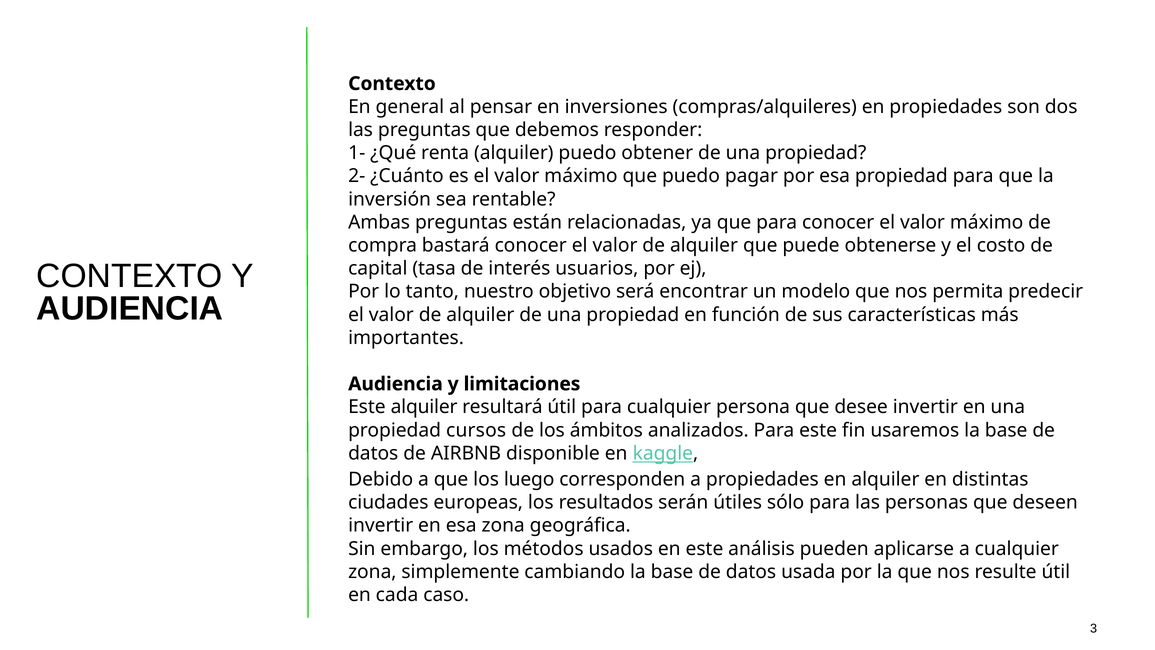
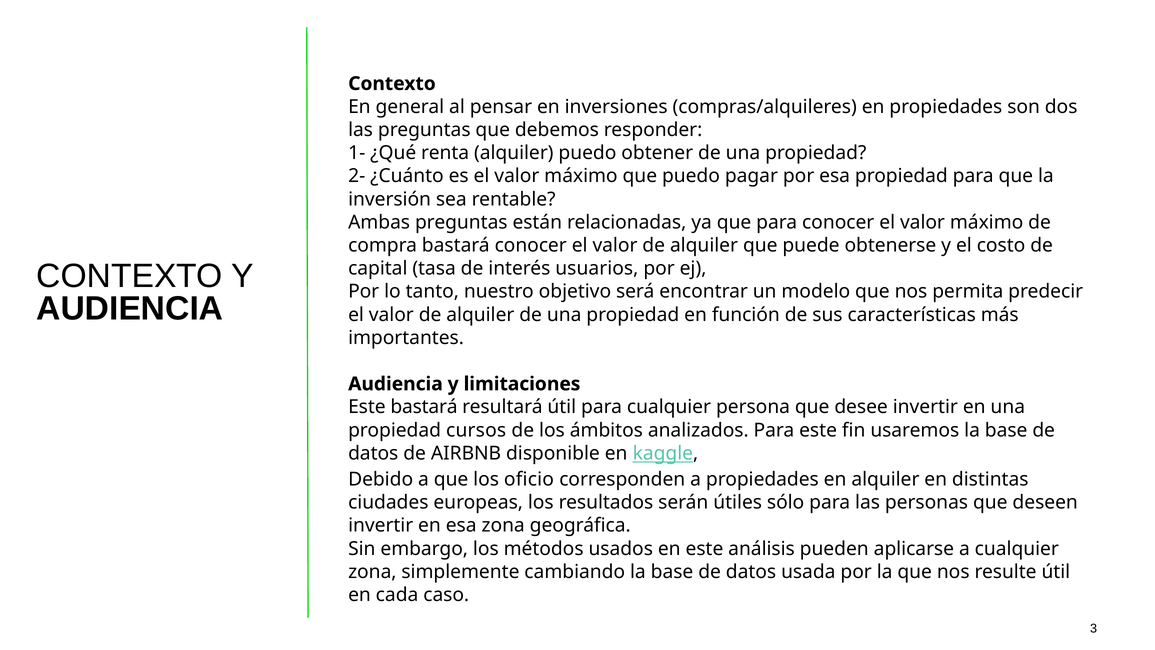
Este alquiler: alquiler -> bastará
luego: luego -> oficio
